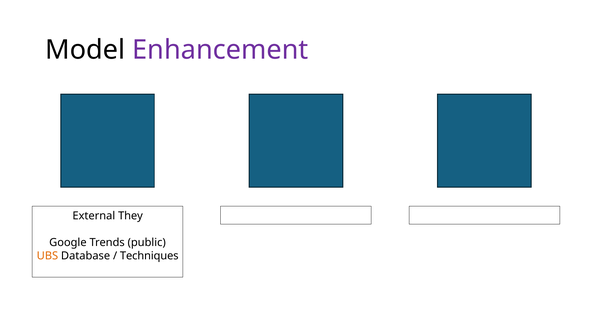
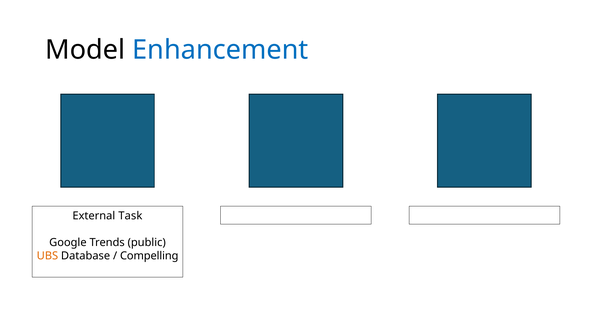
Enhancement colour: purple -> blue
They: They -> Task
Techniques: Techniques -> Compelling
